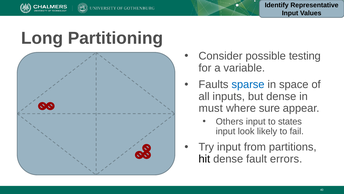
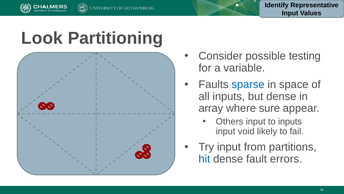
Long: Long -> Look
must: must -> array
to states: states -> inputs
look: look -> void
hit colour: black -> blue
